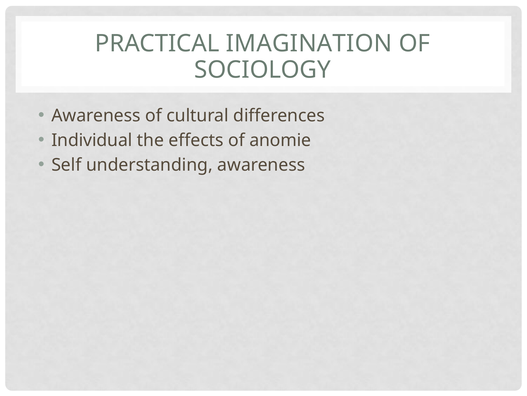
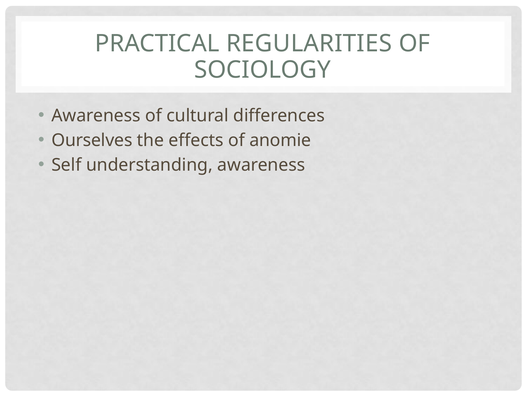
IMAGINATION: IMAGINATION -> REGULARITIES
Individual: Individual -> Ourselves
